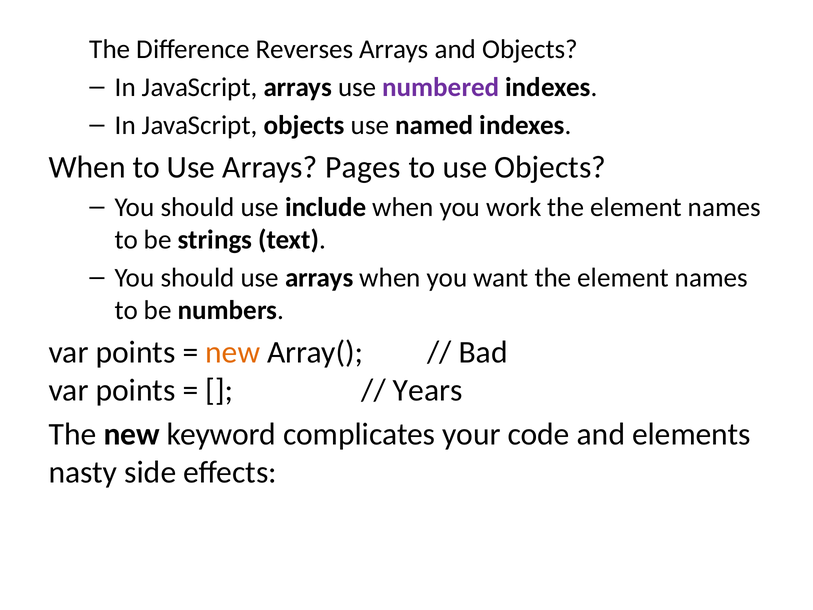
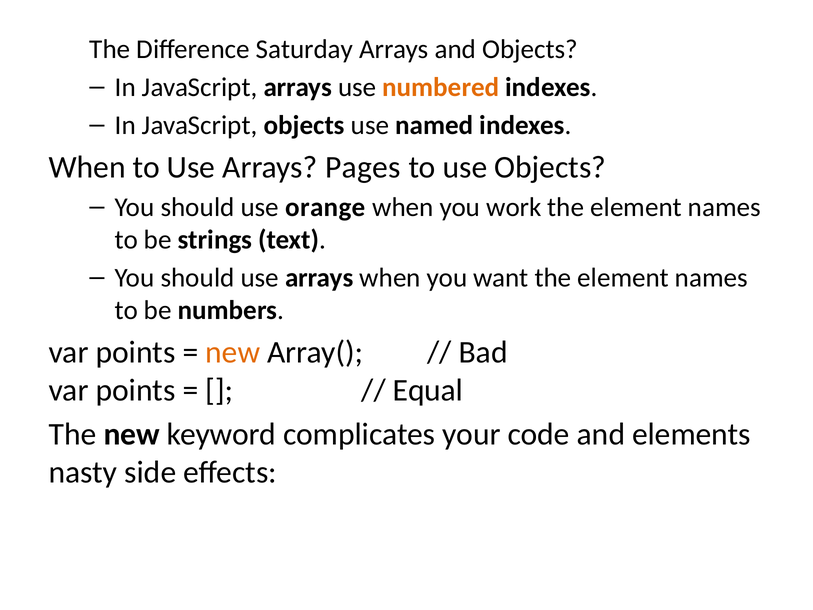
Reverses: Reverses -> Saturday
numbered colour: purple -> orange
include: include -> orange
Years: Years -> Equal
